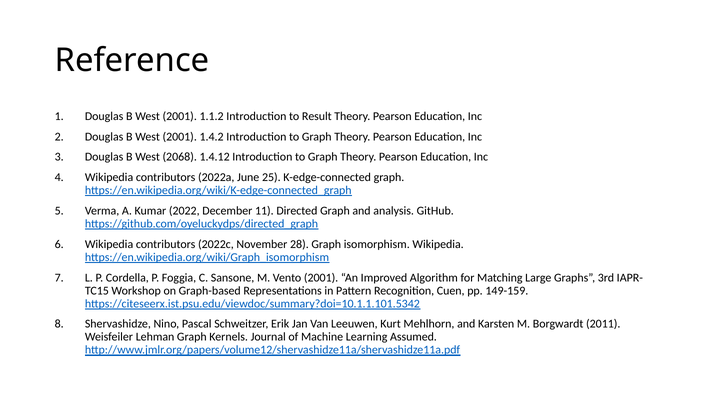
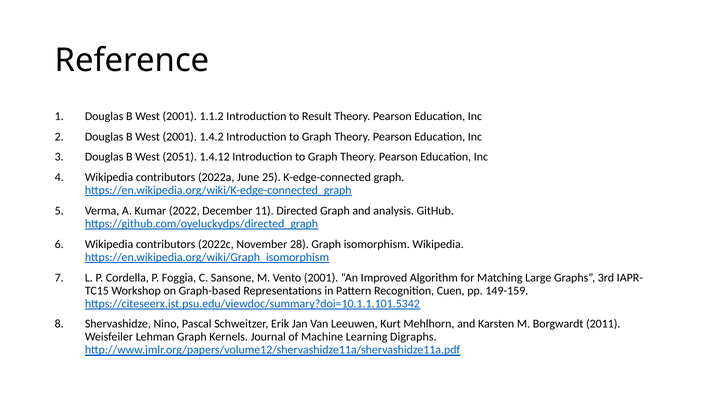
2068: 2068 -> 2051
Assumed: Assumed -> Digraphs
